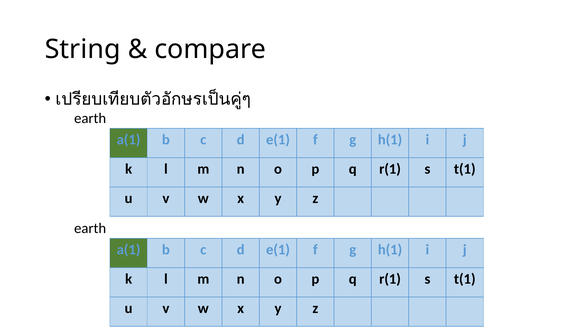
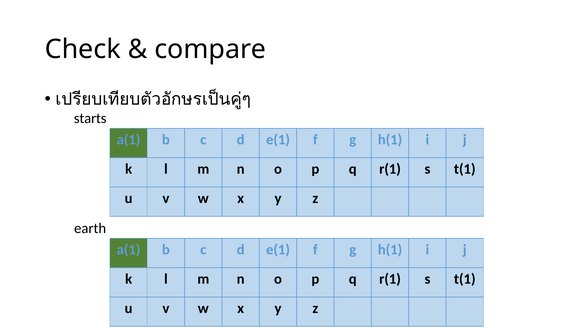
String: String -> Check
earth at (90, 118): earth -> starts
